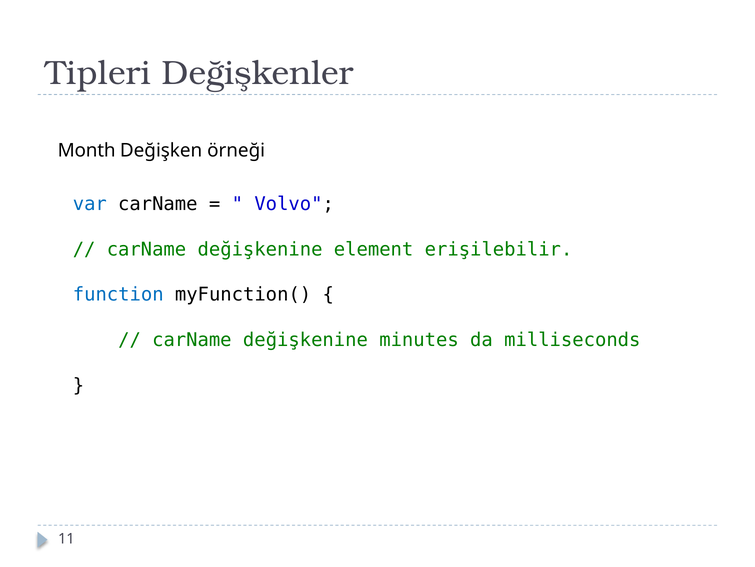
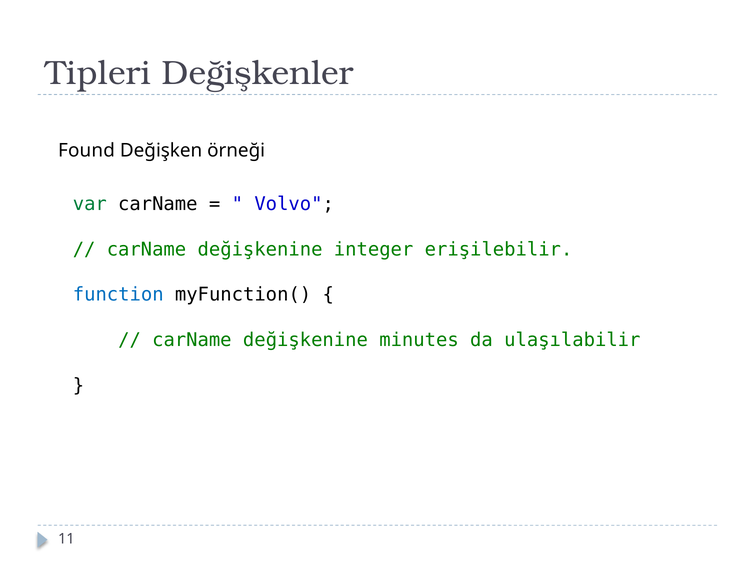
Month: Month -> Found
var colour: blue -> green
element: element -> integer
milliseconds: milliseconds -> ulaşılabilir
